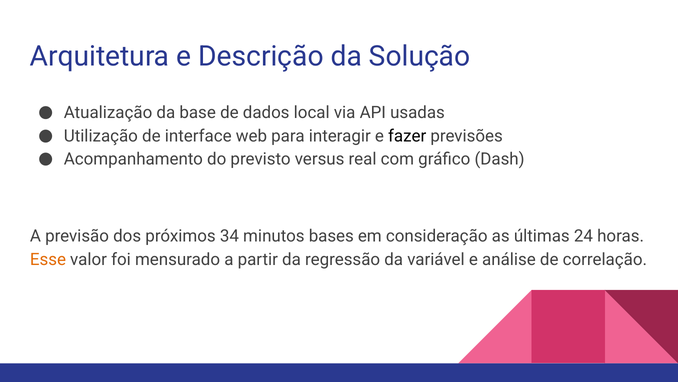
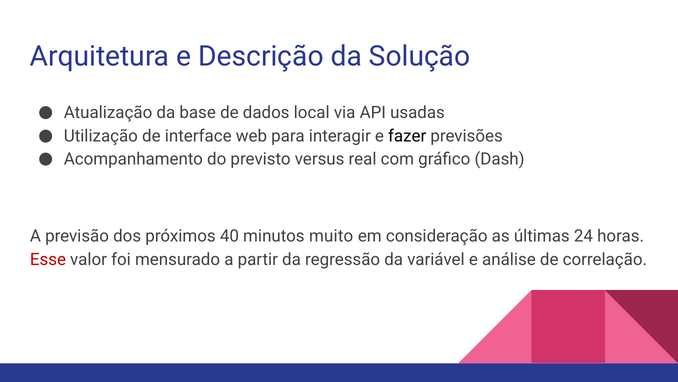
34: 34 -> 40
bases: bases -> muito
Esse colour: orange -> red
